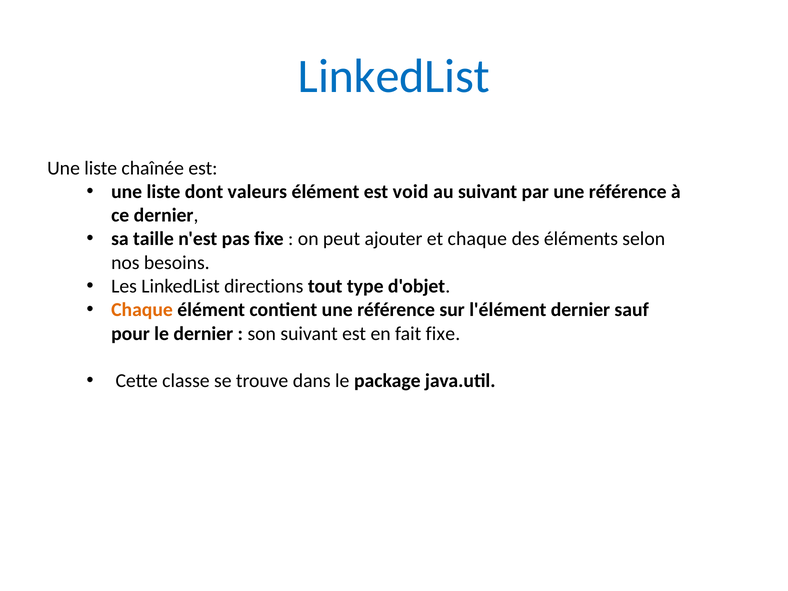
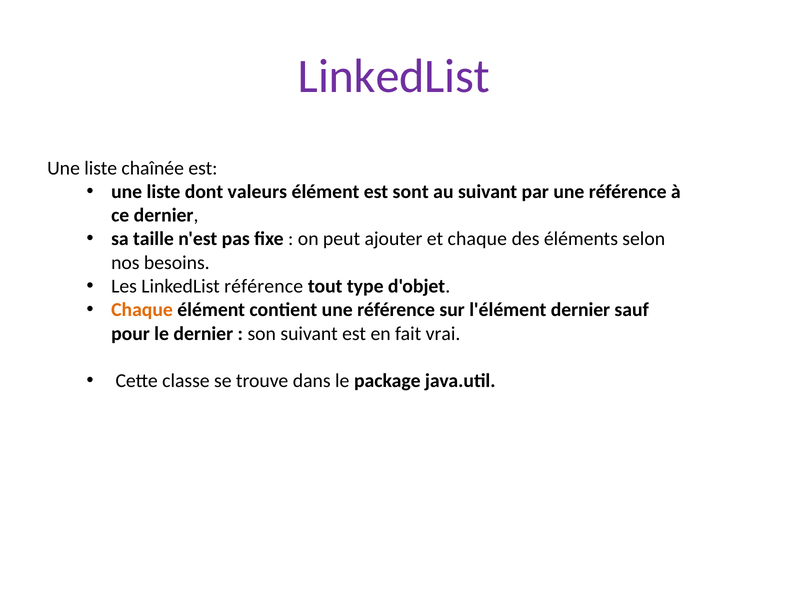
LinkedList at (394, 76) colour: blue -> purple
void: void -> sont
LinkedList directions: directions -> référence
fait fixe: fixe -> vrai
